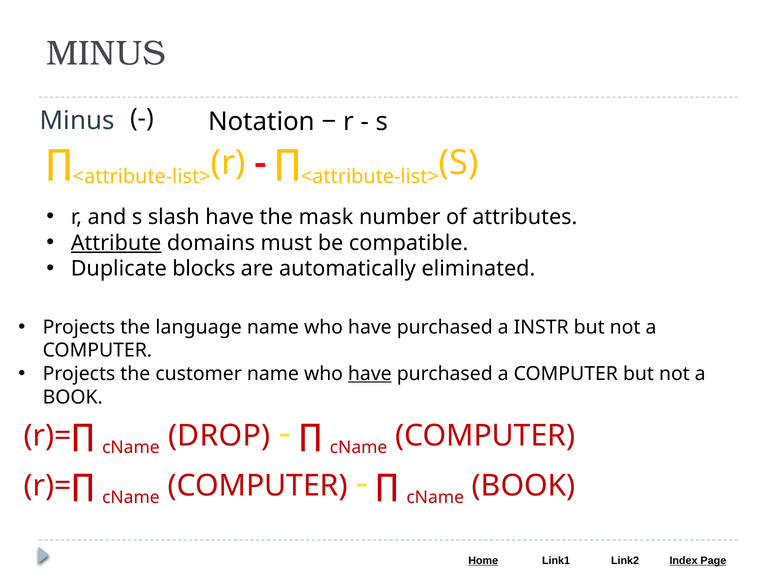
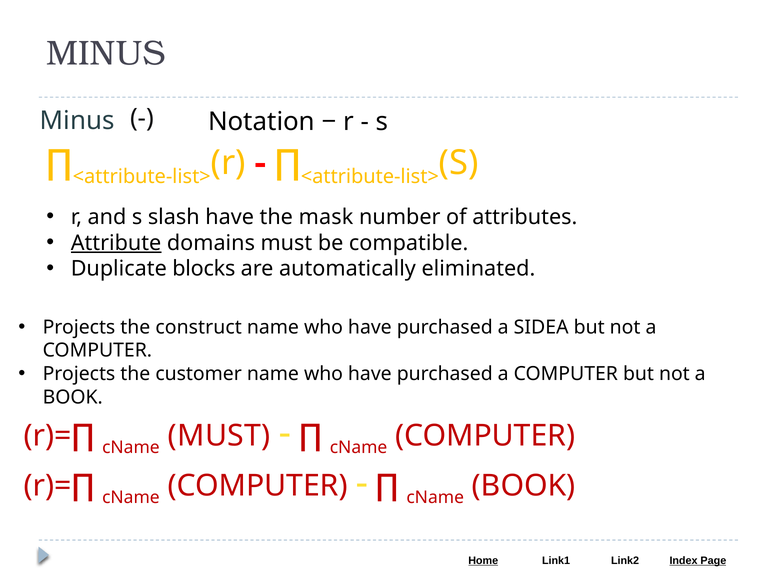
language: language -> construct
INSTR: INSTR -> SIDEA
have at (370, 374) underline: present -> none
cName DROP: DROP -> MUST
